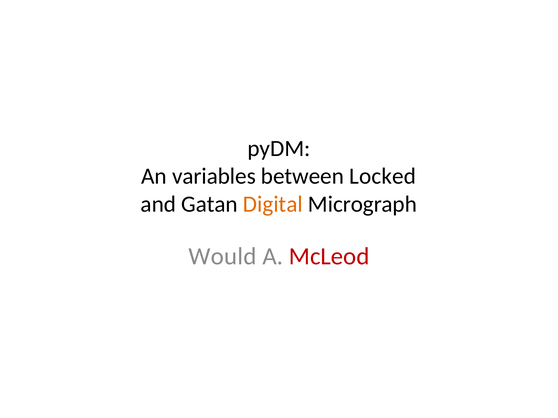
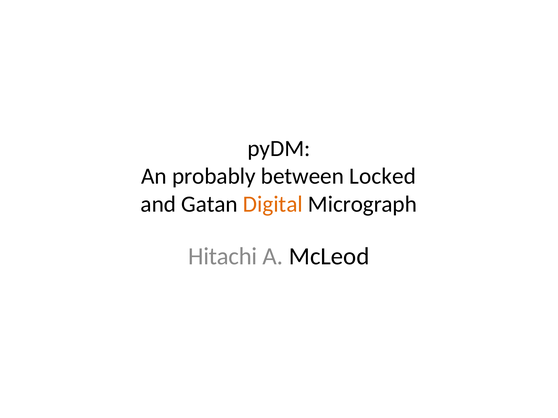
variables: variables -> probably
Would: Would -> Hitachi
McLeod colour: red -> black
